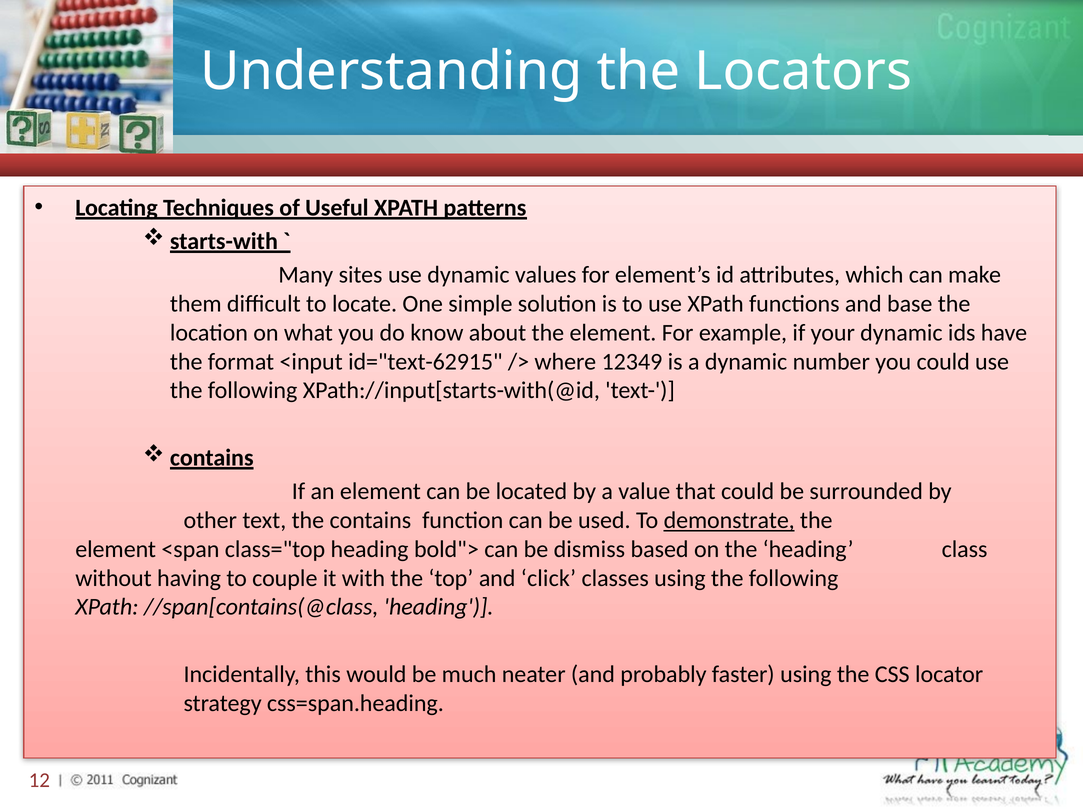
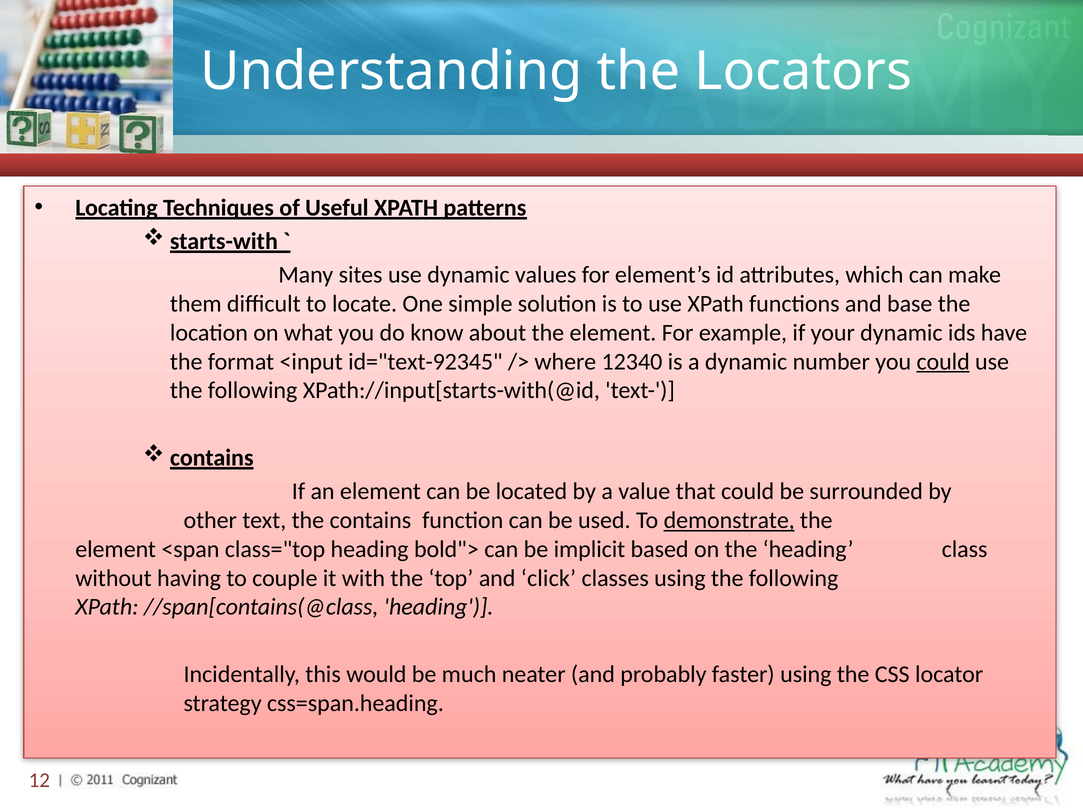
id="text-62915: id="text-62915 -> id="text-92345
12349: 12349 -> 12340
could at (943, 362) underline: none -> present
dismiss: dismiss -> implicit
